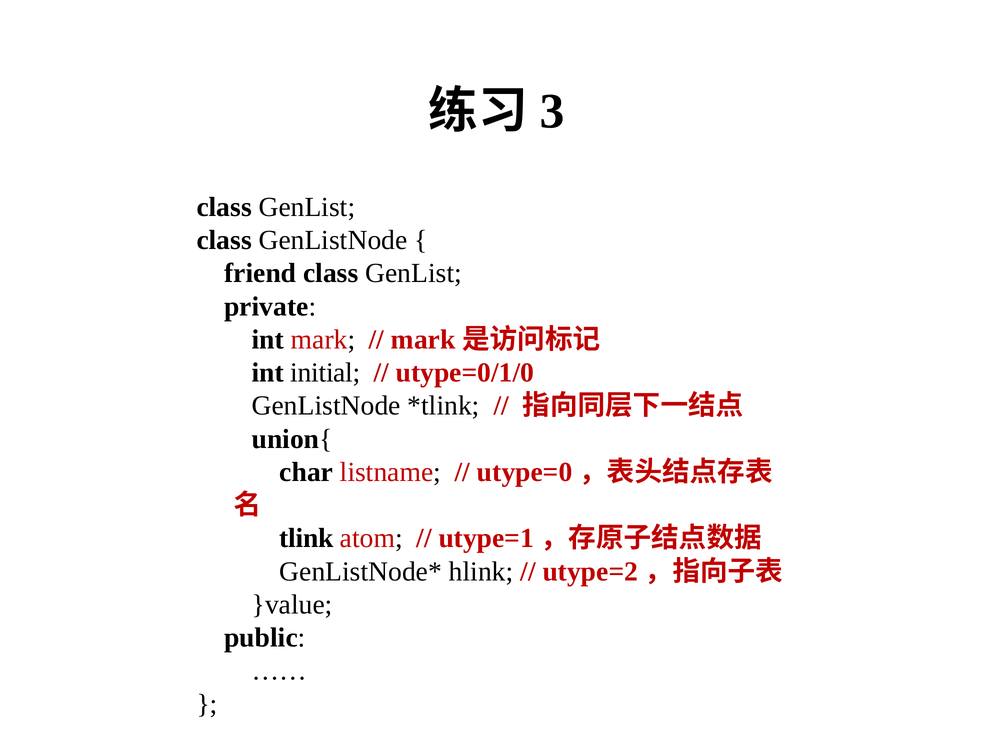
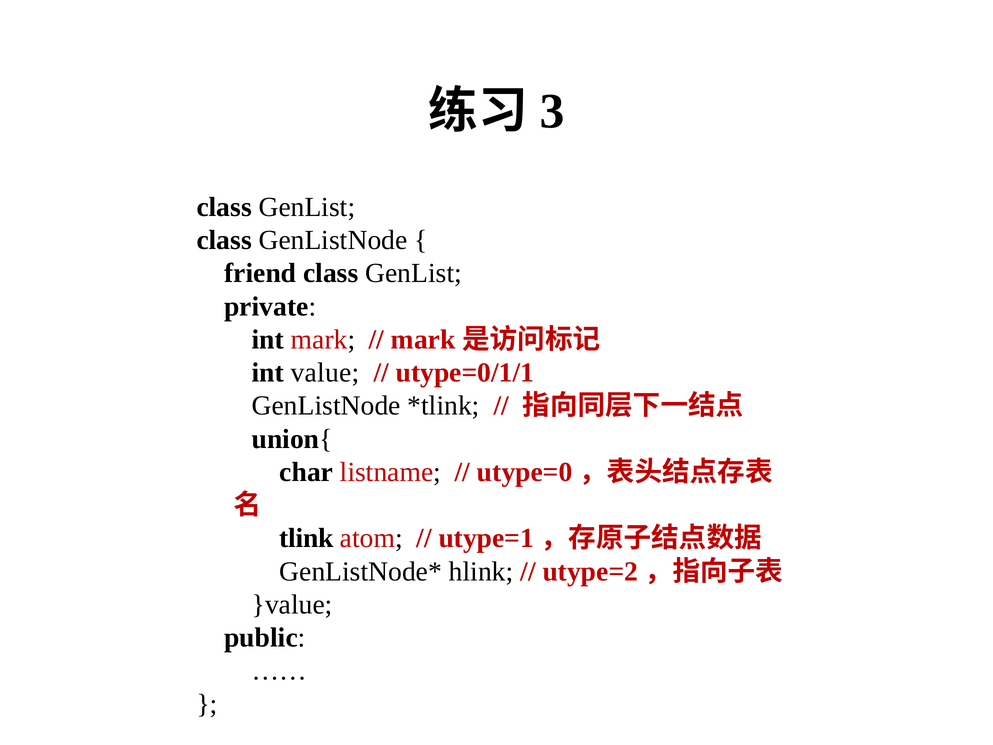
initial: initial -> value
utype=0/1/0: utype=0/1/0 -> utype=0/1/1
